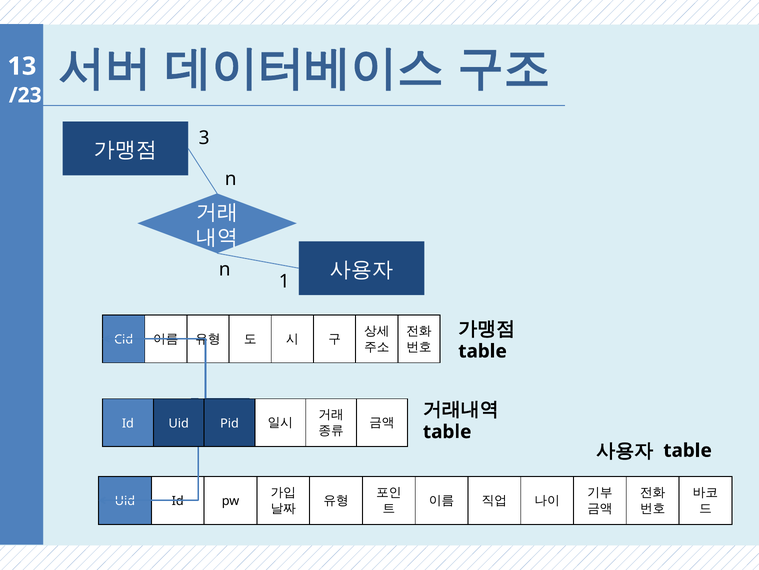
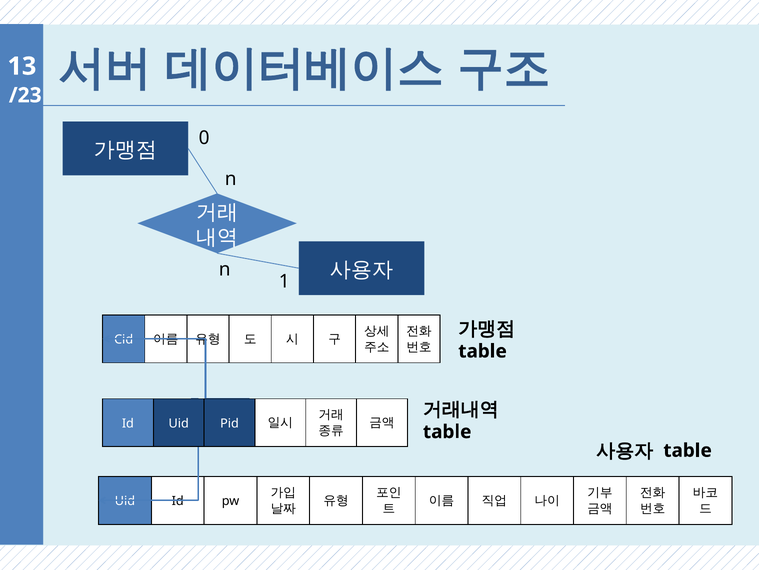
3: 3 -> 0
